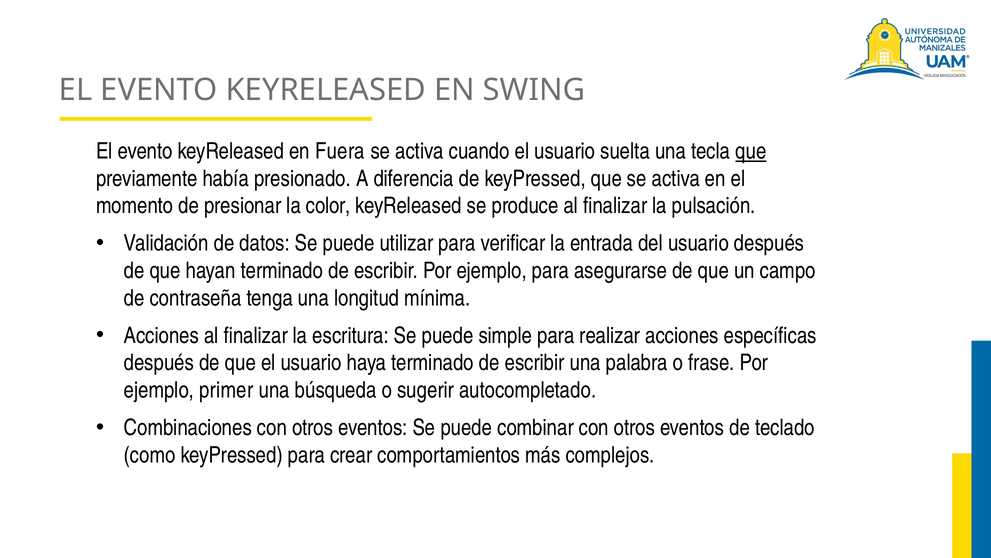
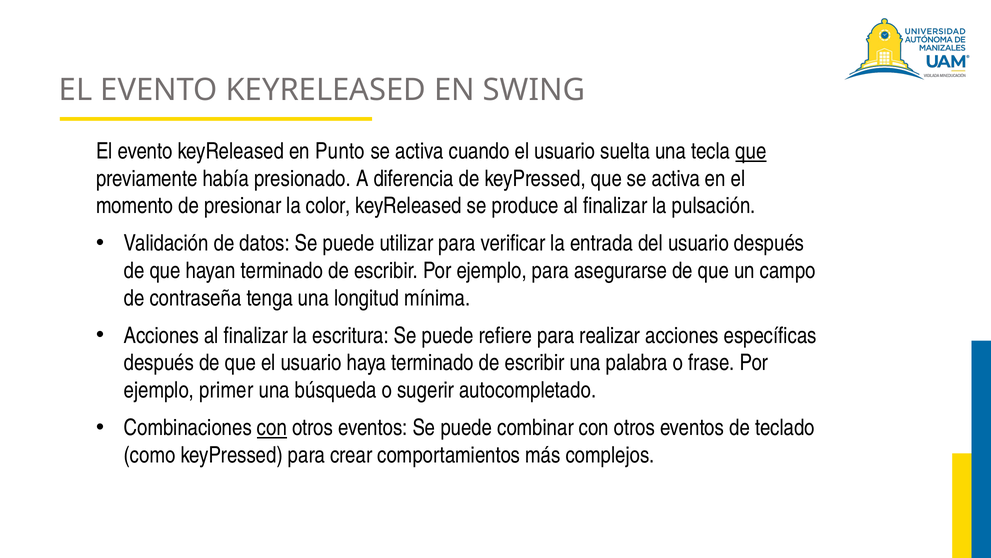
Fuera: Fuera -> Punto
simple: simple -> refiere
con at (272, 427) underline: none -> present
